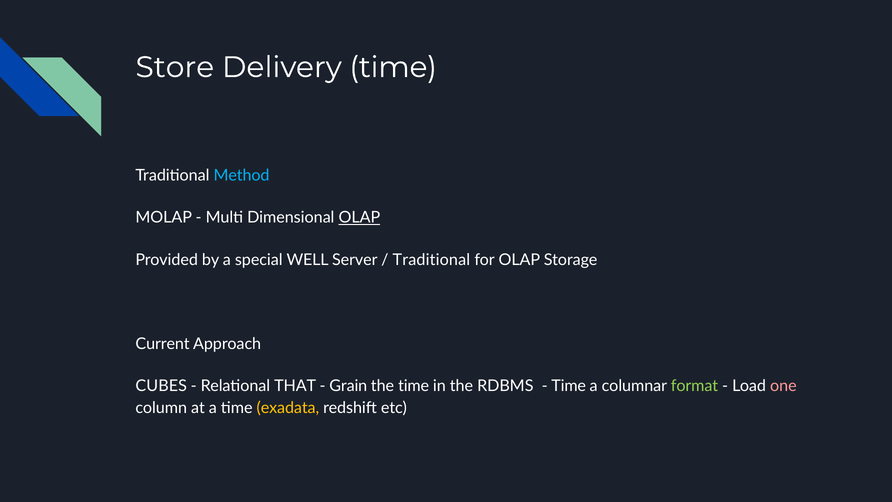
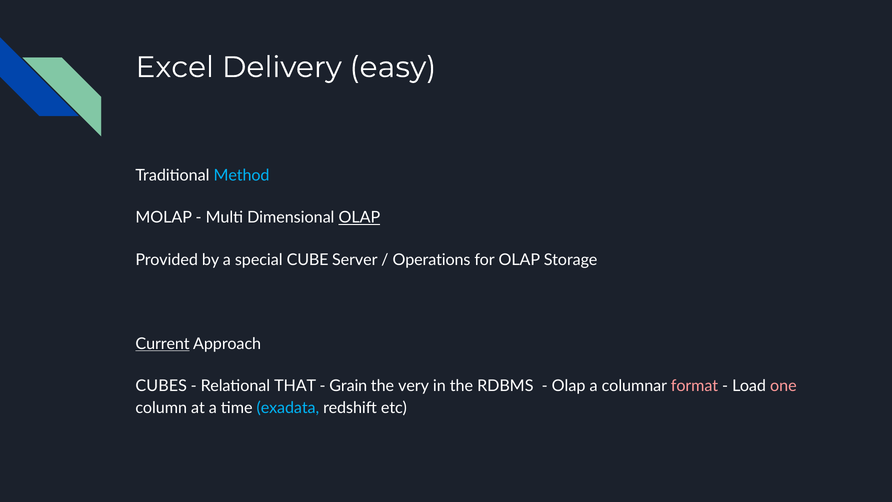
Store: Store -> Excel
Delivery time: time -> easy
WELL: WELL -> CUBE
Traditional at (431, 260): Traditional -> Operations
Current underline: none -> present
the time: time -> very
Time at (569, 386): Time -> Olap
format colour: light green -> pink
exadata colour: yellow -> light blue
